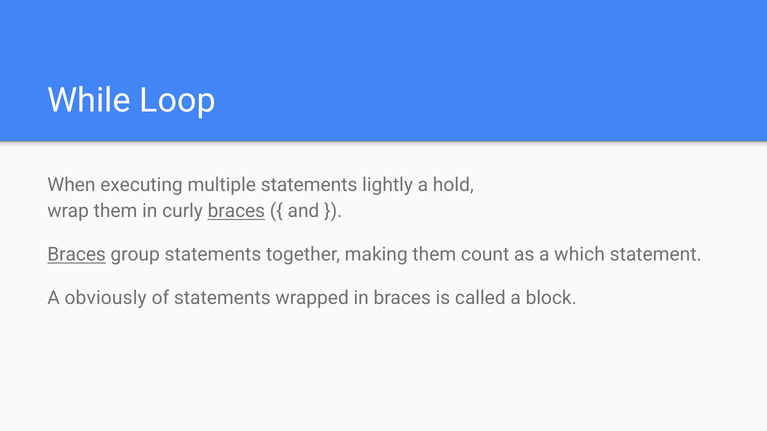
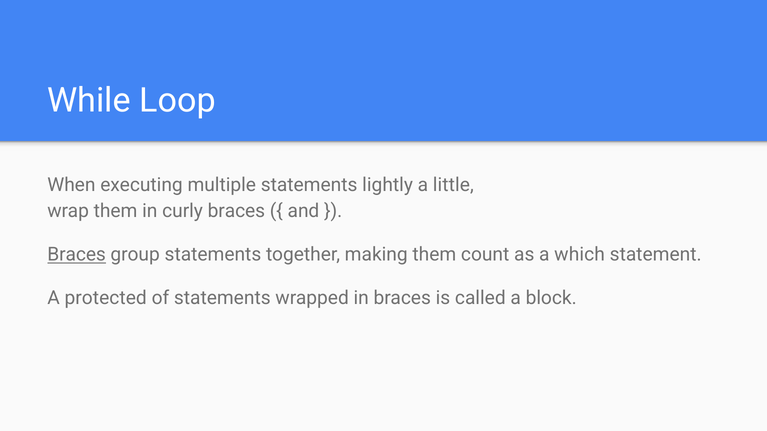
hold: hold -> little
braces at (236, 211) underline: present -> none
obviously: obviously -> protected
